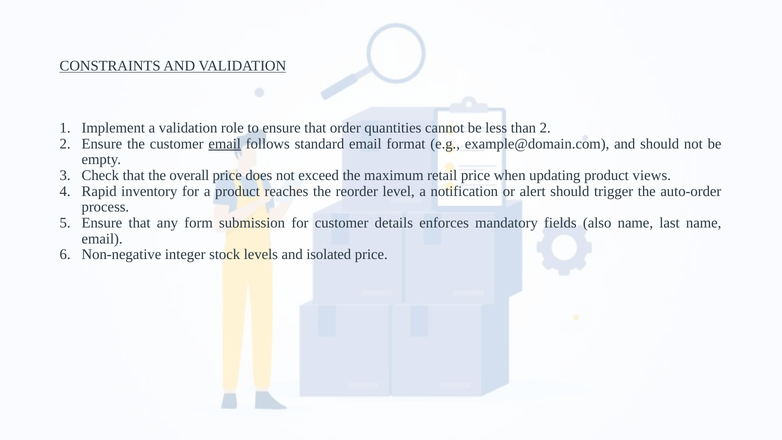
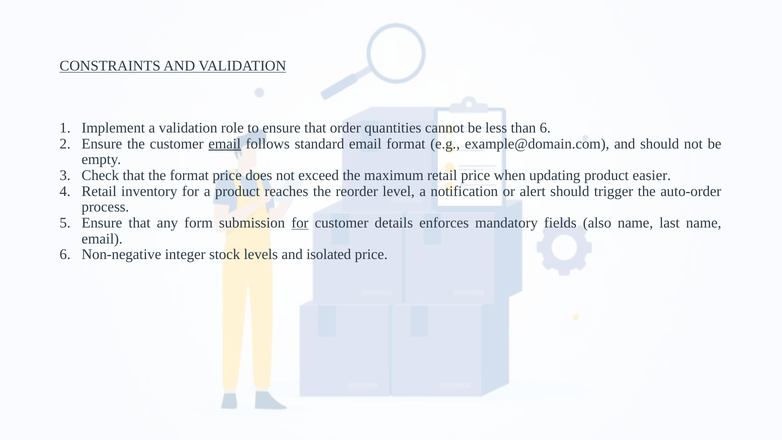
than 2: 2 -> 6
the overall: overall -> format
views: views -> easier
Rapid at (99, 191): Rapid -> Retail
for at (300, 223) underline: none -> present
